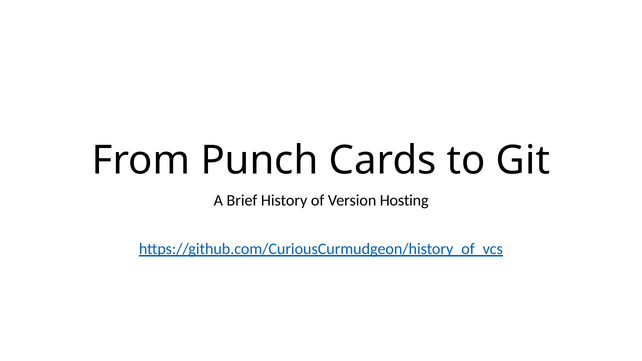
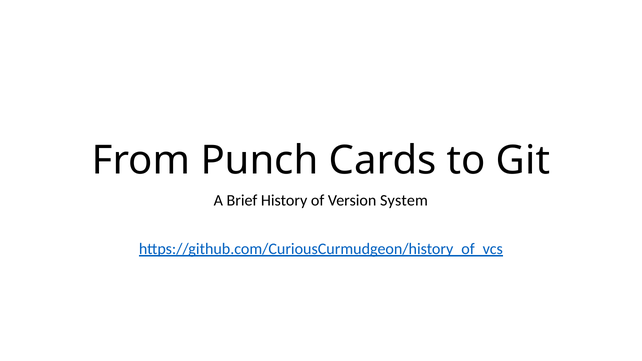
Hosting: Hosting -> System
